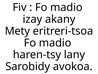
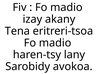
Mety: Mety -> Tena
